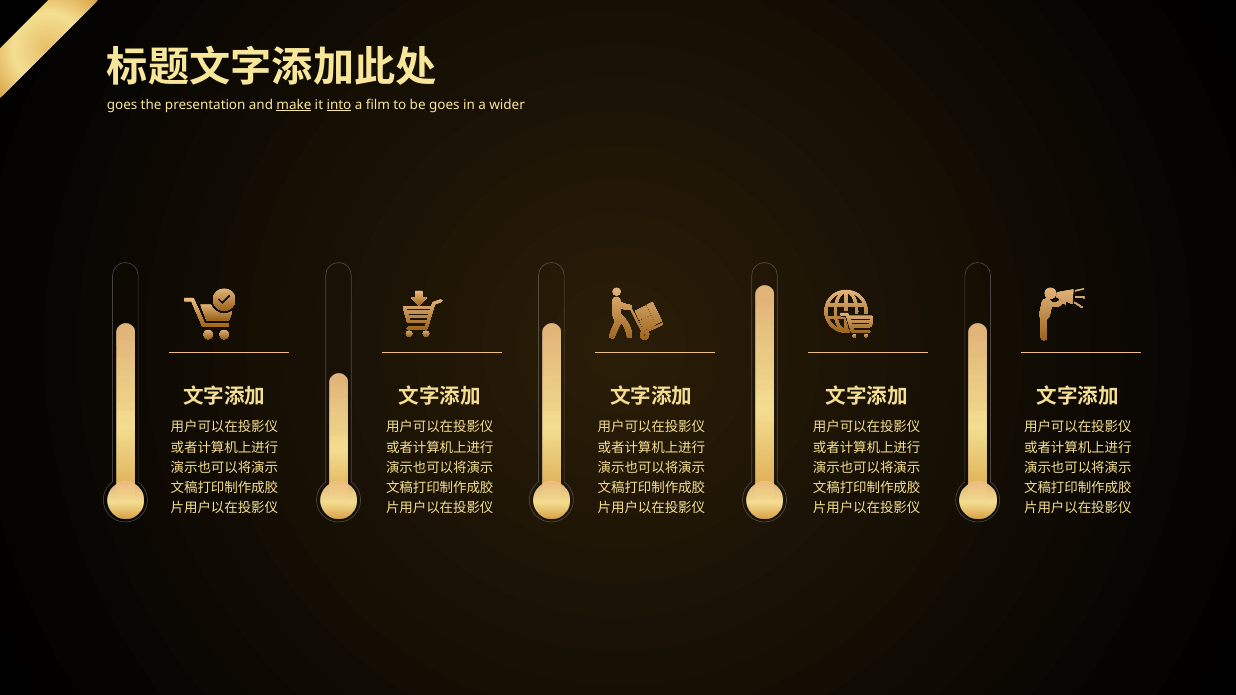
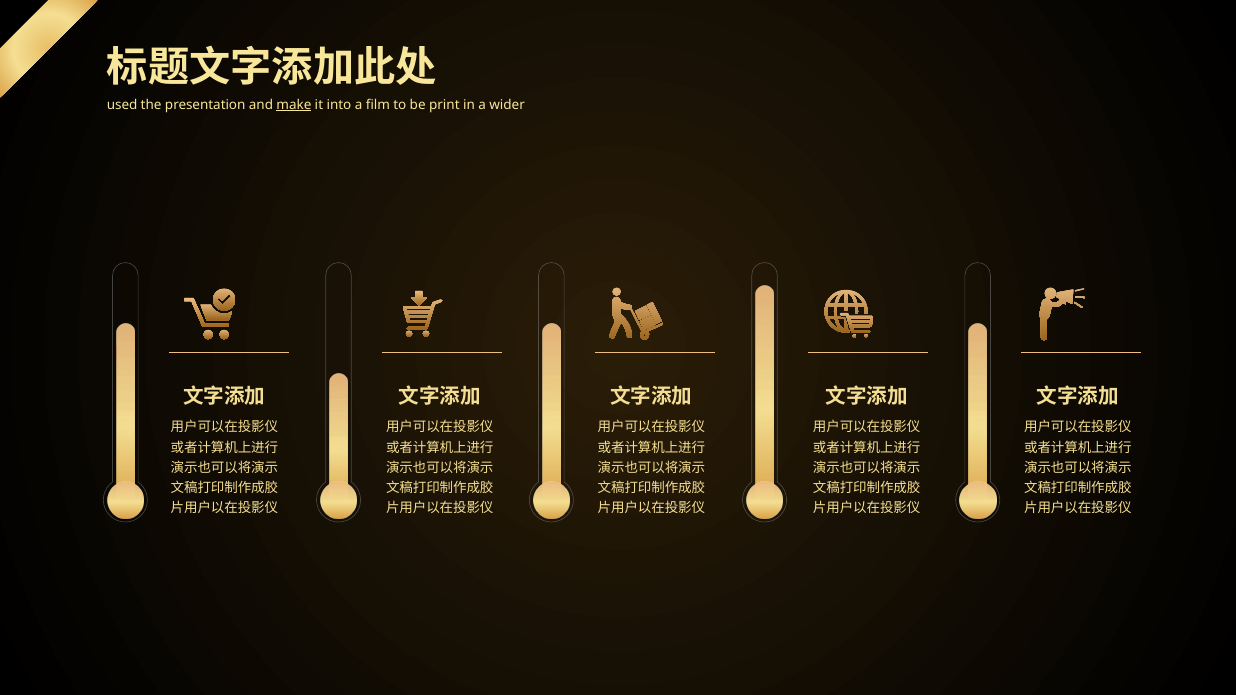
goes at (122, 105): goes -> used
into underline: present -> none
be goes: goes -> print
